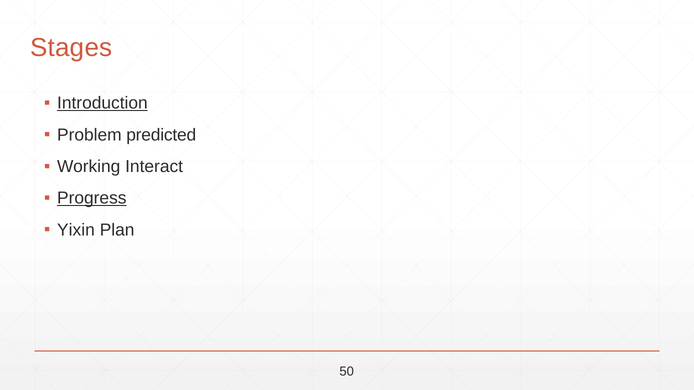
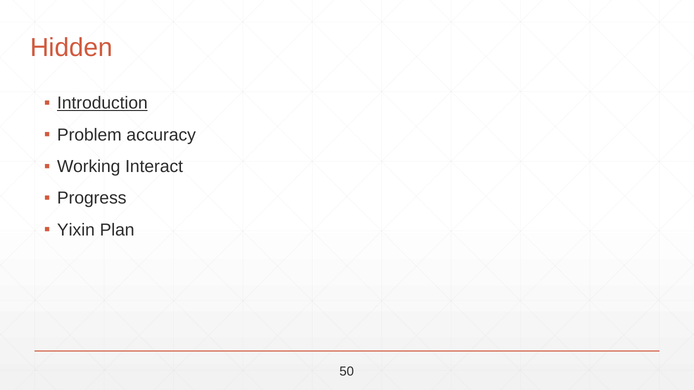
Stages: Stages -> Hidden
predicted: predicted -> accuracy
Progress underline: present -> none
